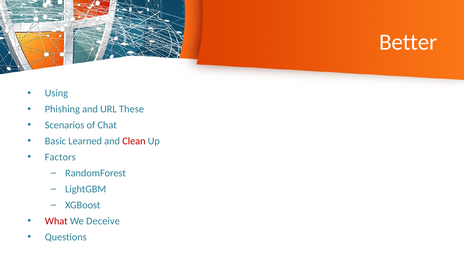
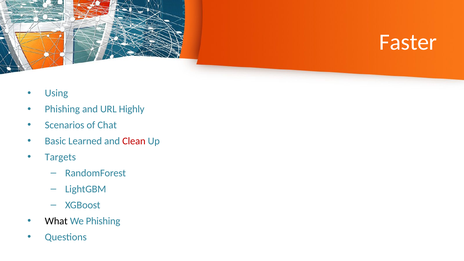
Better: Better -> Faster
These: These -> Highly
Factors: Factors -> Targets
What colour: red -> black
We Deceive: Deceive -> Phishing
